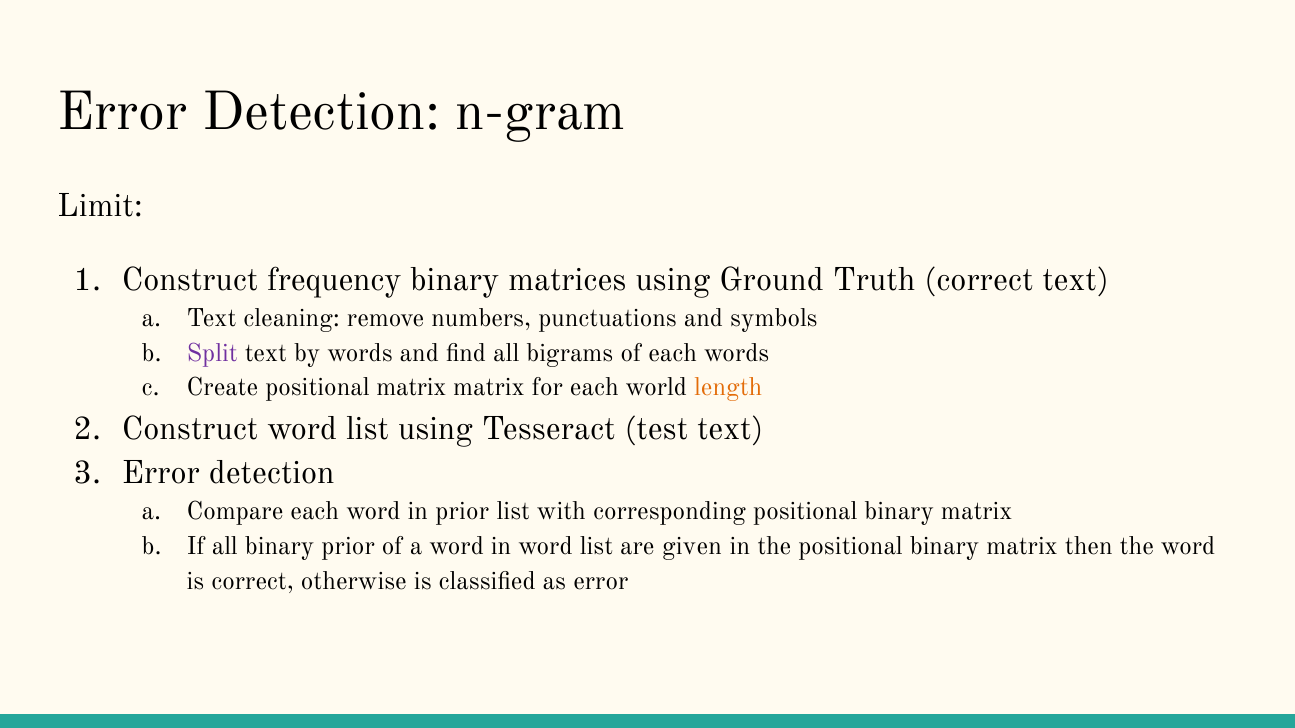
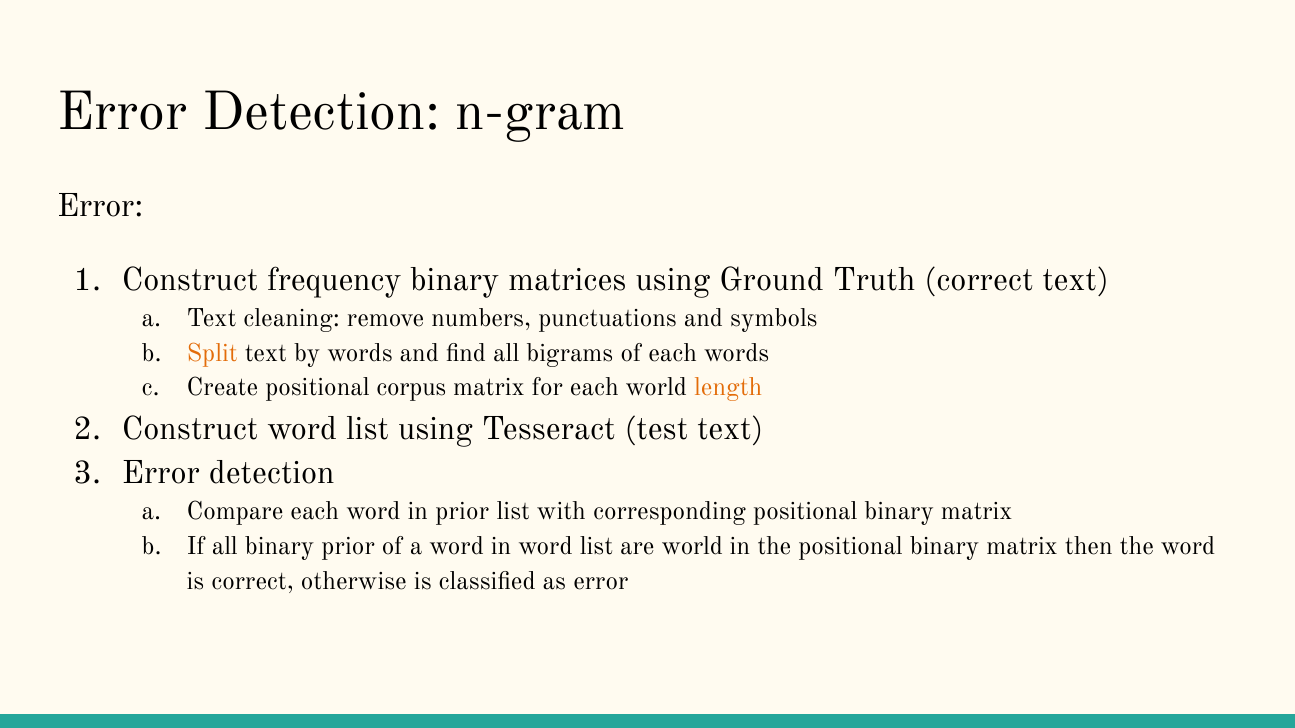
Limit at (100, 206): Limit -> Error
Split colour: purple -> orange
positional matrix: matrix -> corpus
are given: given -> world
